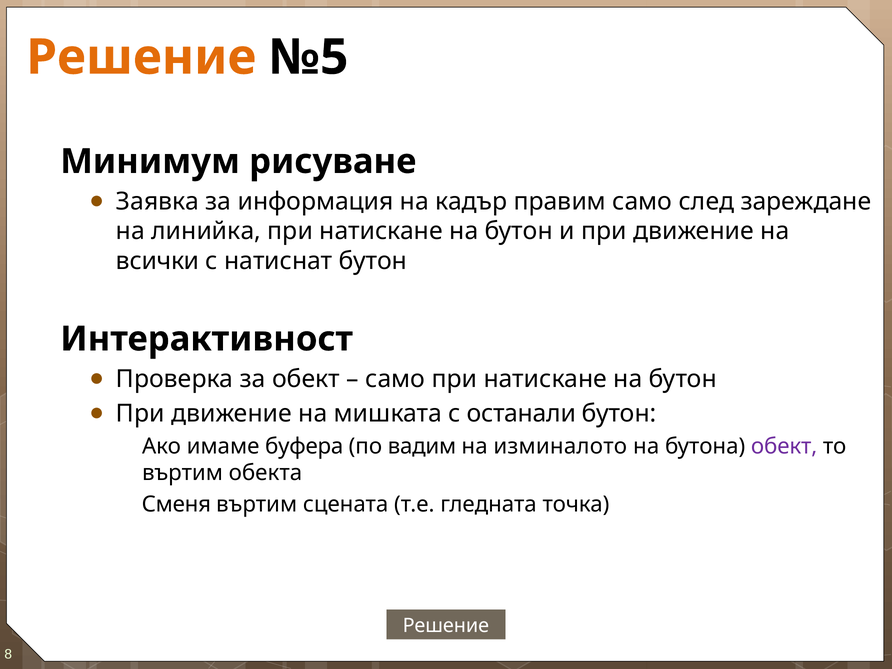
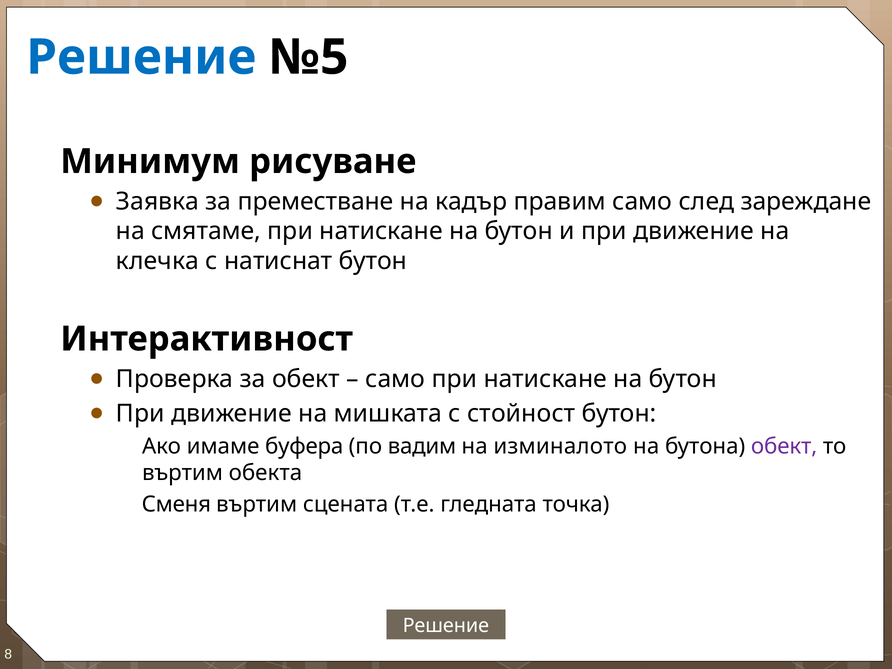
Решение at (141, 57) colour: orange -> blue
информация: информация -> преместване
линийка: линийка -> смятаме
всички: всички -> клечка
останали: останали -> стойност
